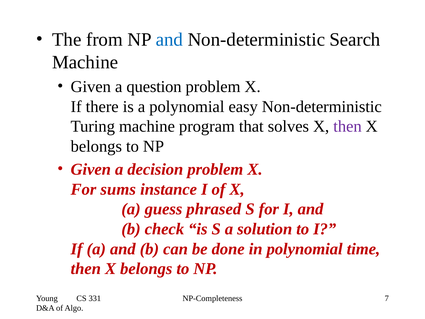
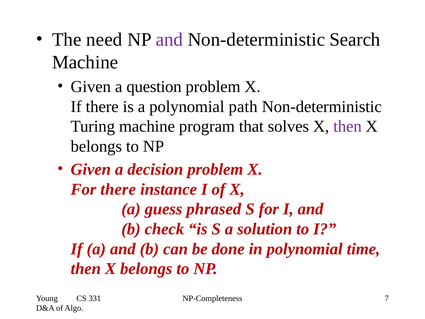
from: from -> need
and at (169, 40) colour: blue -> purple
easy: easy -> path
For sums: sums -> there
